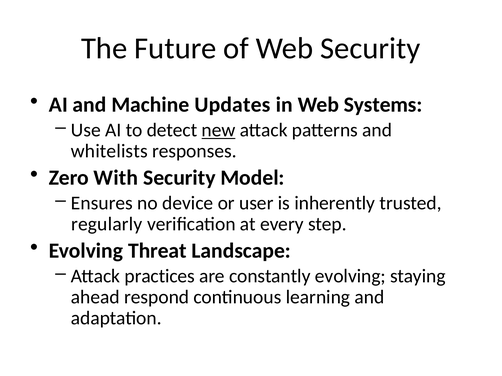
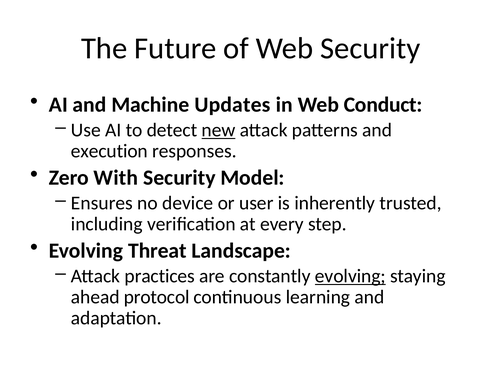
Systems: Systems -> Conduct
whitelists: whitelists -> execution
regularly: regularly -> including
evolving at (350, 276) underline: none -> present
respond: respond -> protocol
